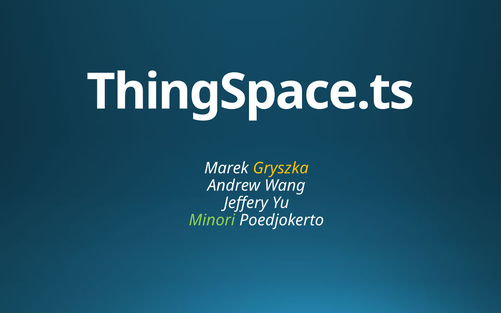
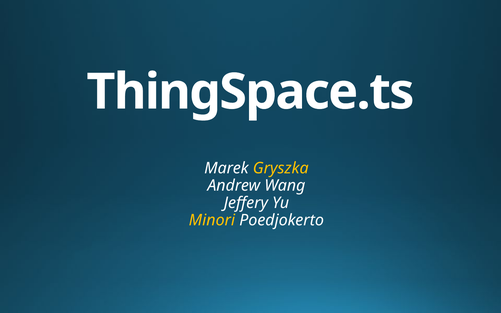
Minori colour: light green -> yellow
